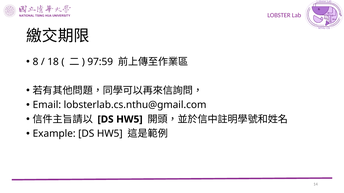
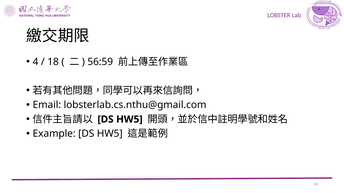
8: 8 -> 4
97:59: 97:59 -> 56:59
